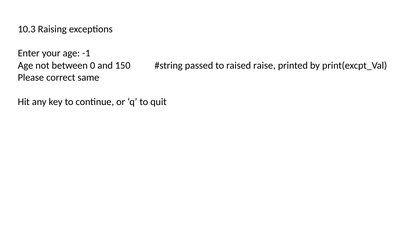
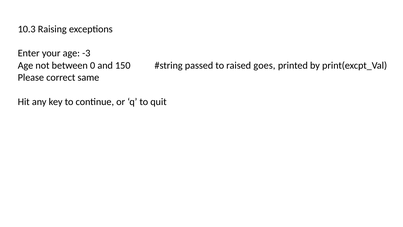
-1: -1 -> -3
raise: raise -> goes
